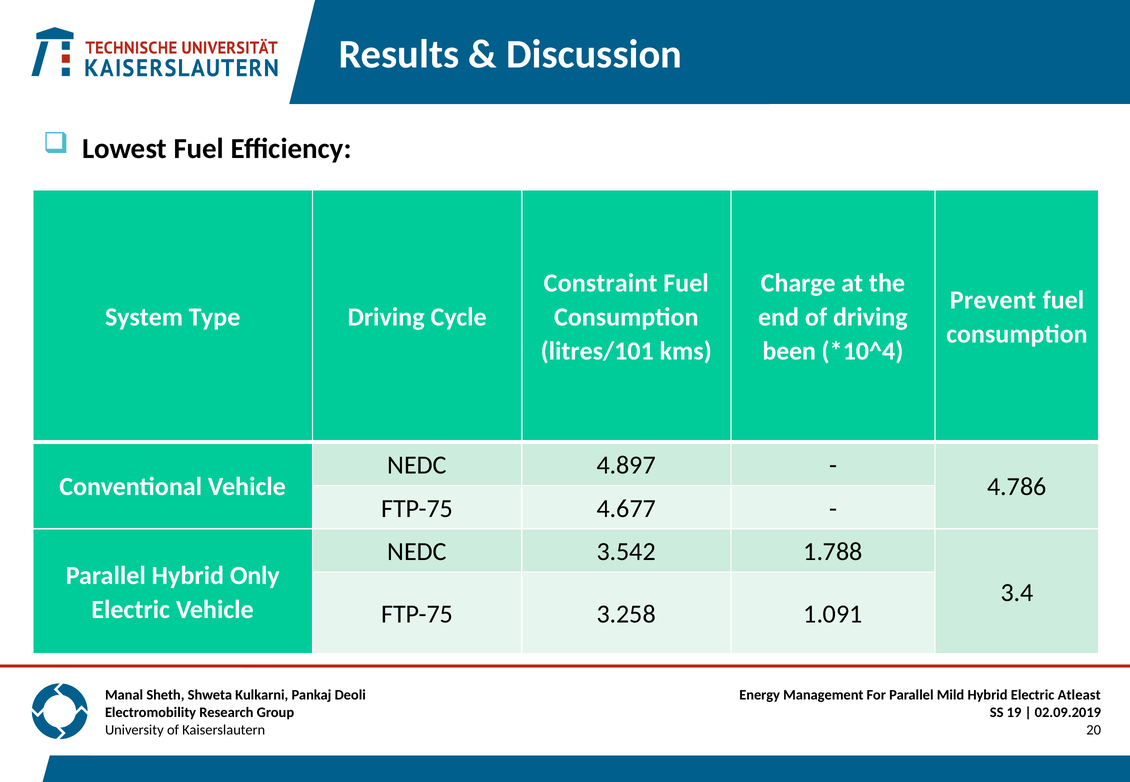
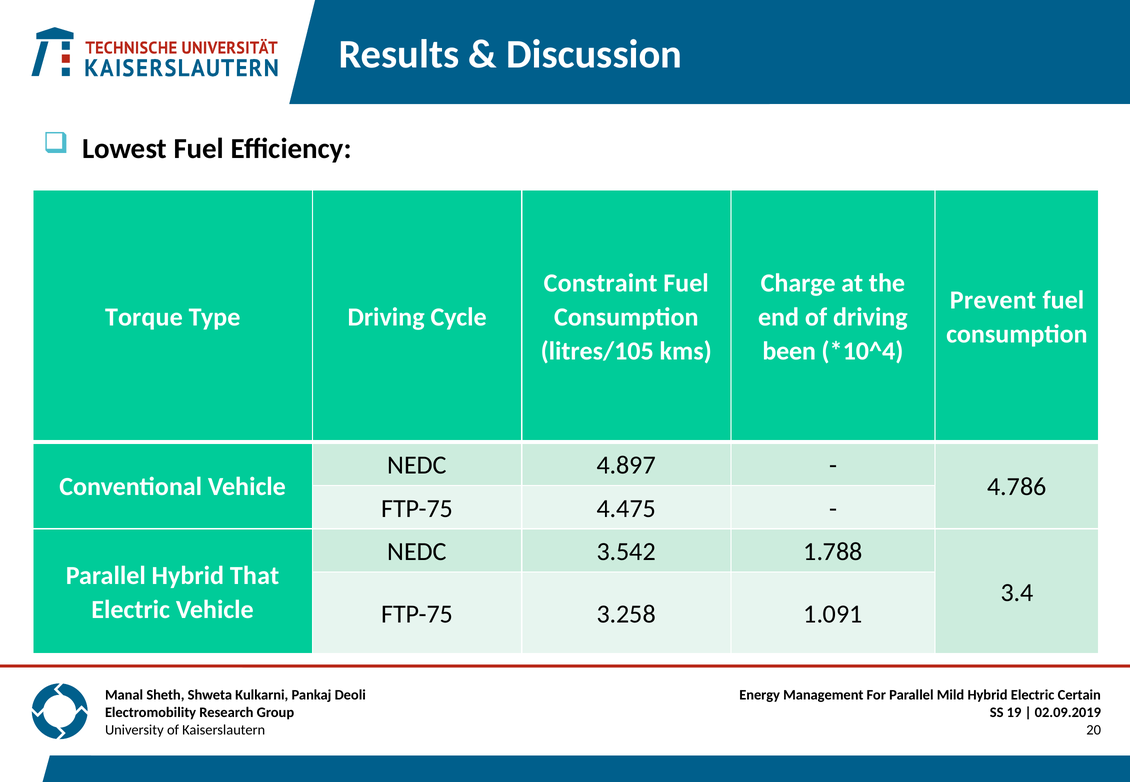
System: System -> Torque
litres/101: litres/101 -> litres/105
4.677: 4.677 -> 4.475
Only: Only -> That
Atleast: Atleast -> Certain
